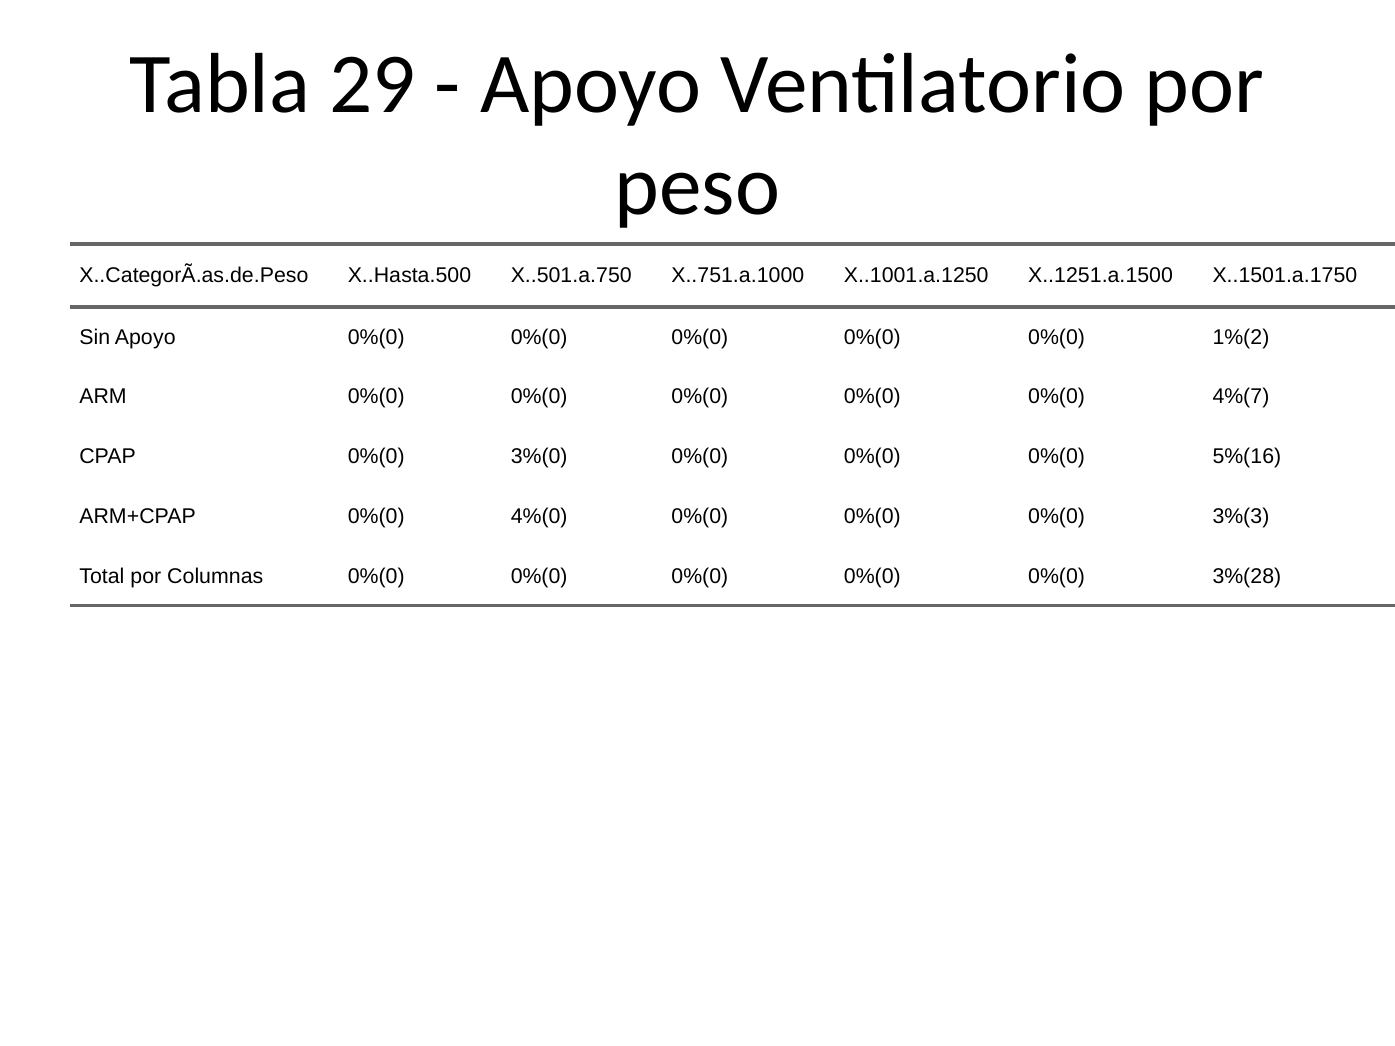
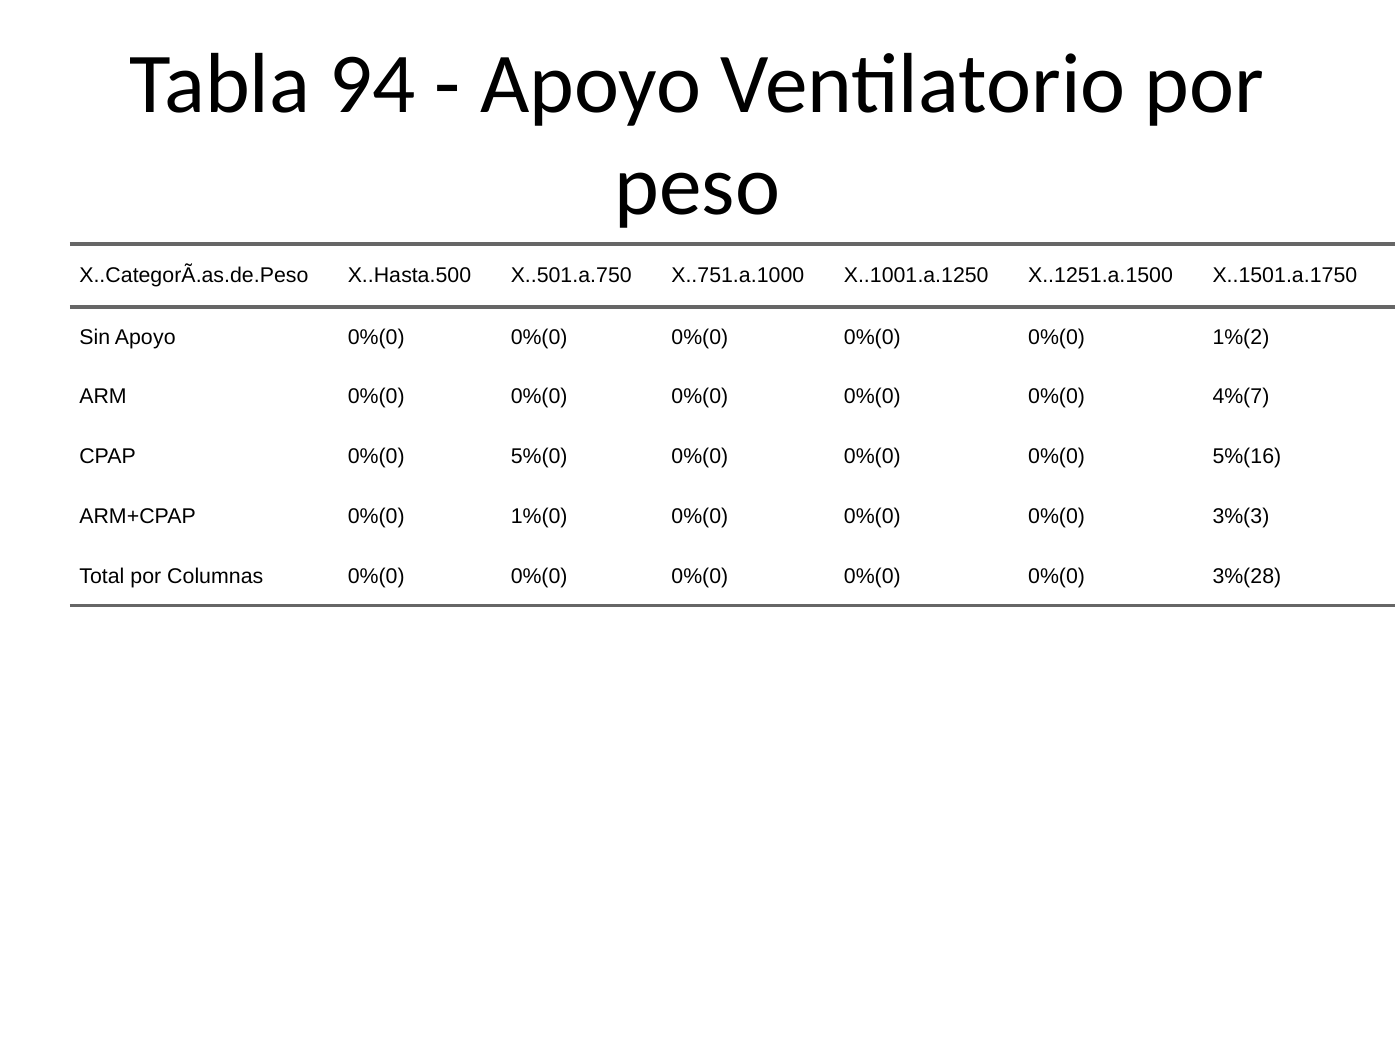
29: 29 -> 94
3%(0: 3%(0 -> 5%(0
4%(0: 4%(0 -> 1%(0
